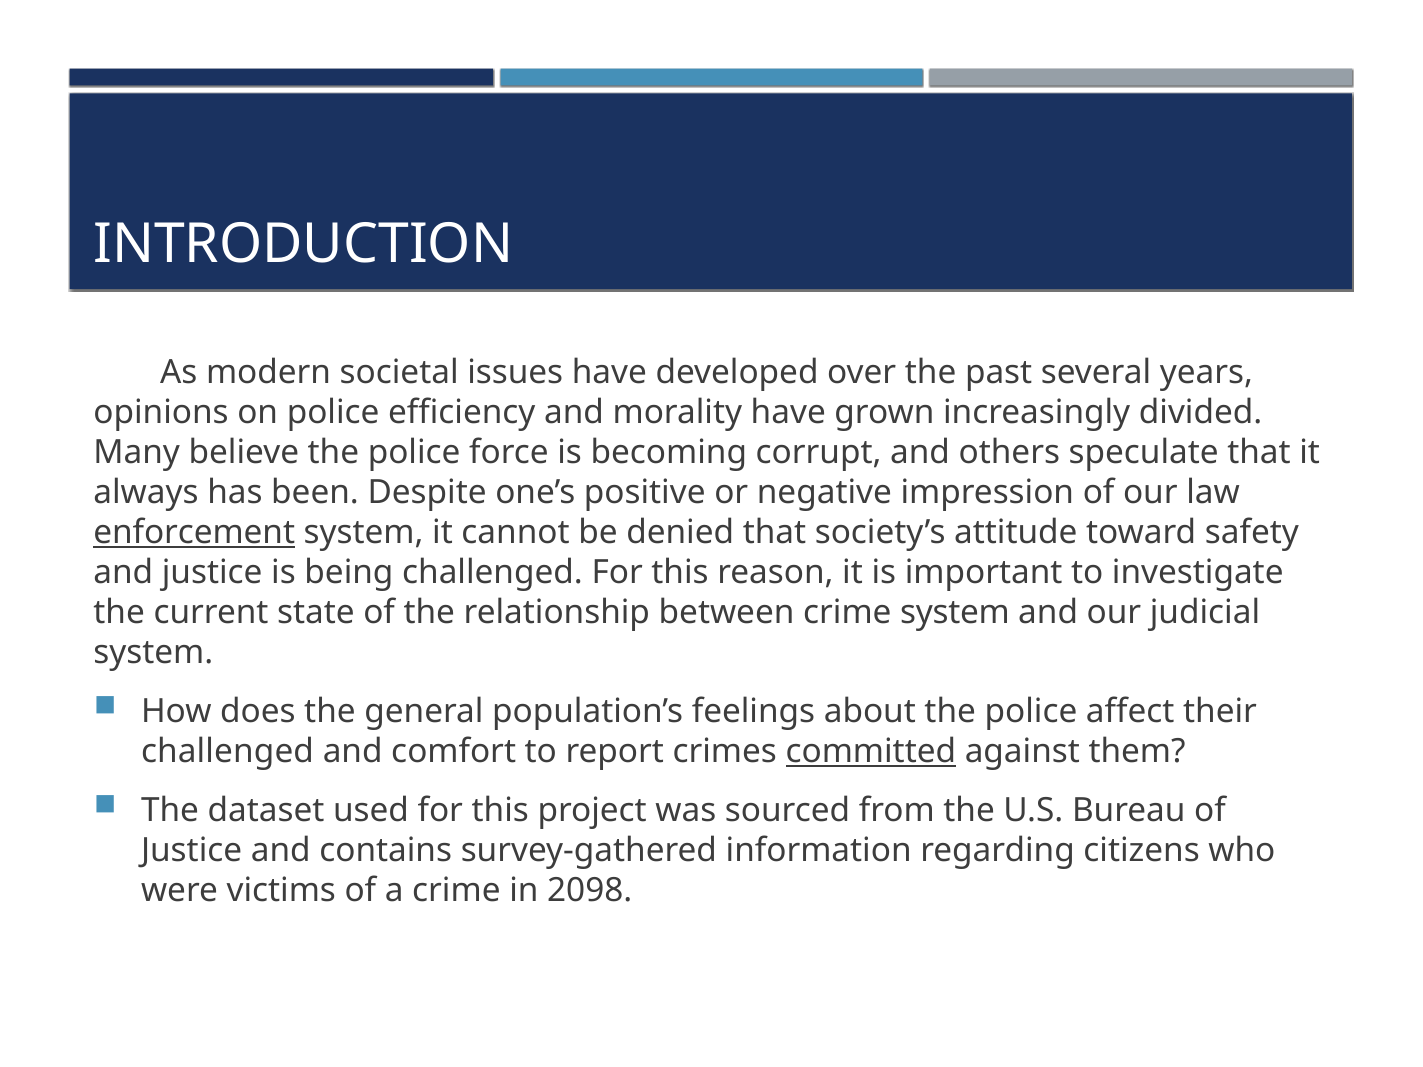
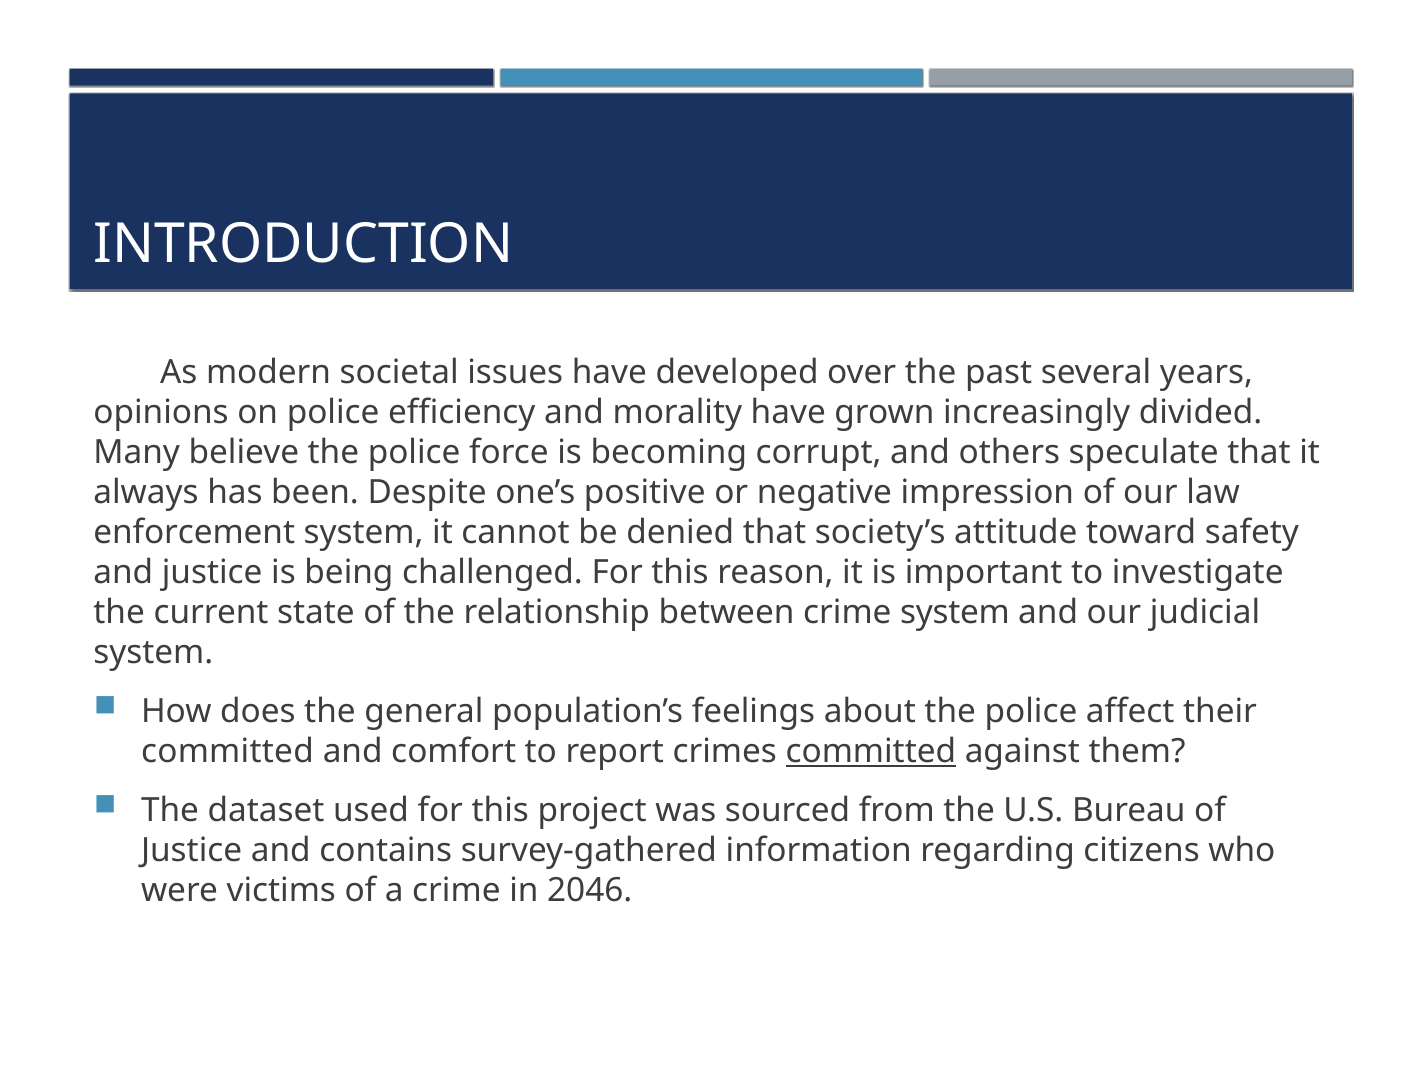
enforcement underline: present -> none
challenged at (228, 752): challenged -> committed
2098: 2098 -> 2046
